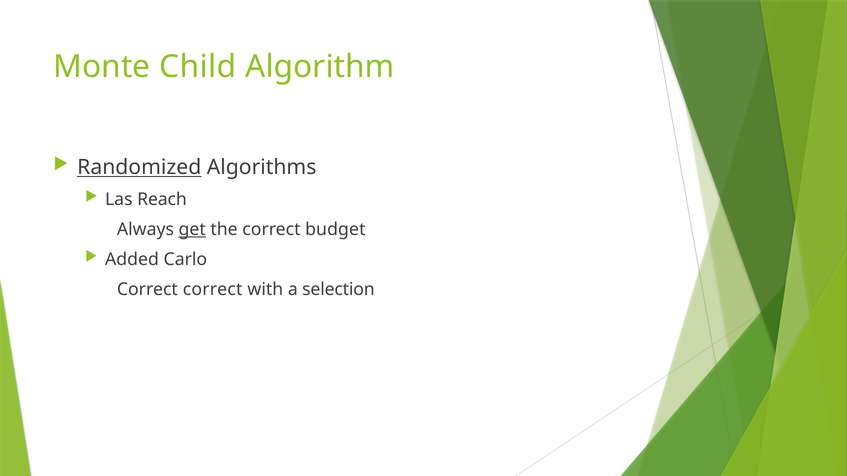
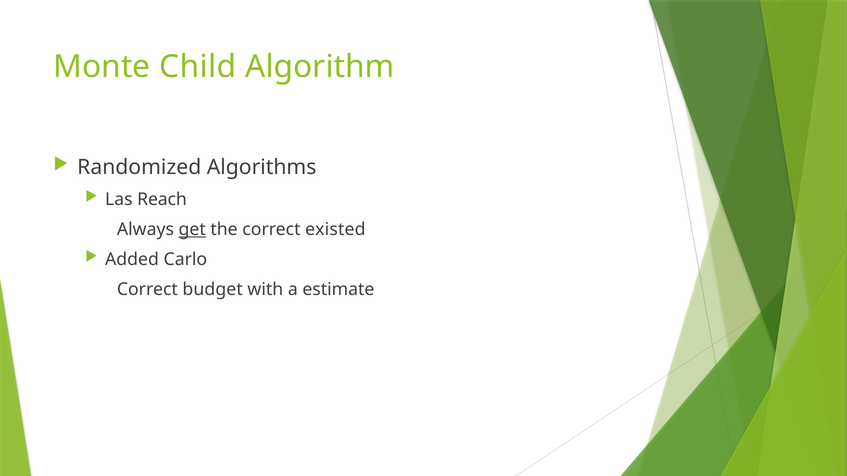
Randomized underline: present -> none
budget: budget -> existed
Correct correct: correct -> budget
selection: selection -> estimate
